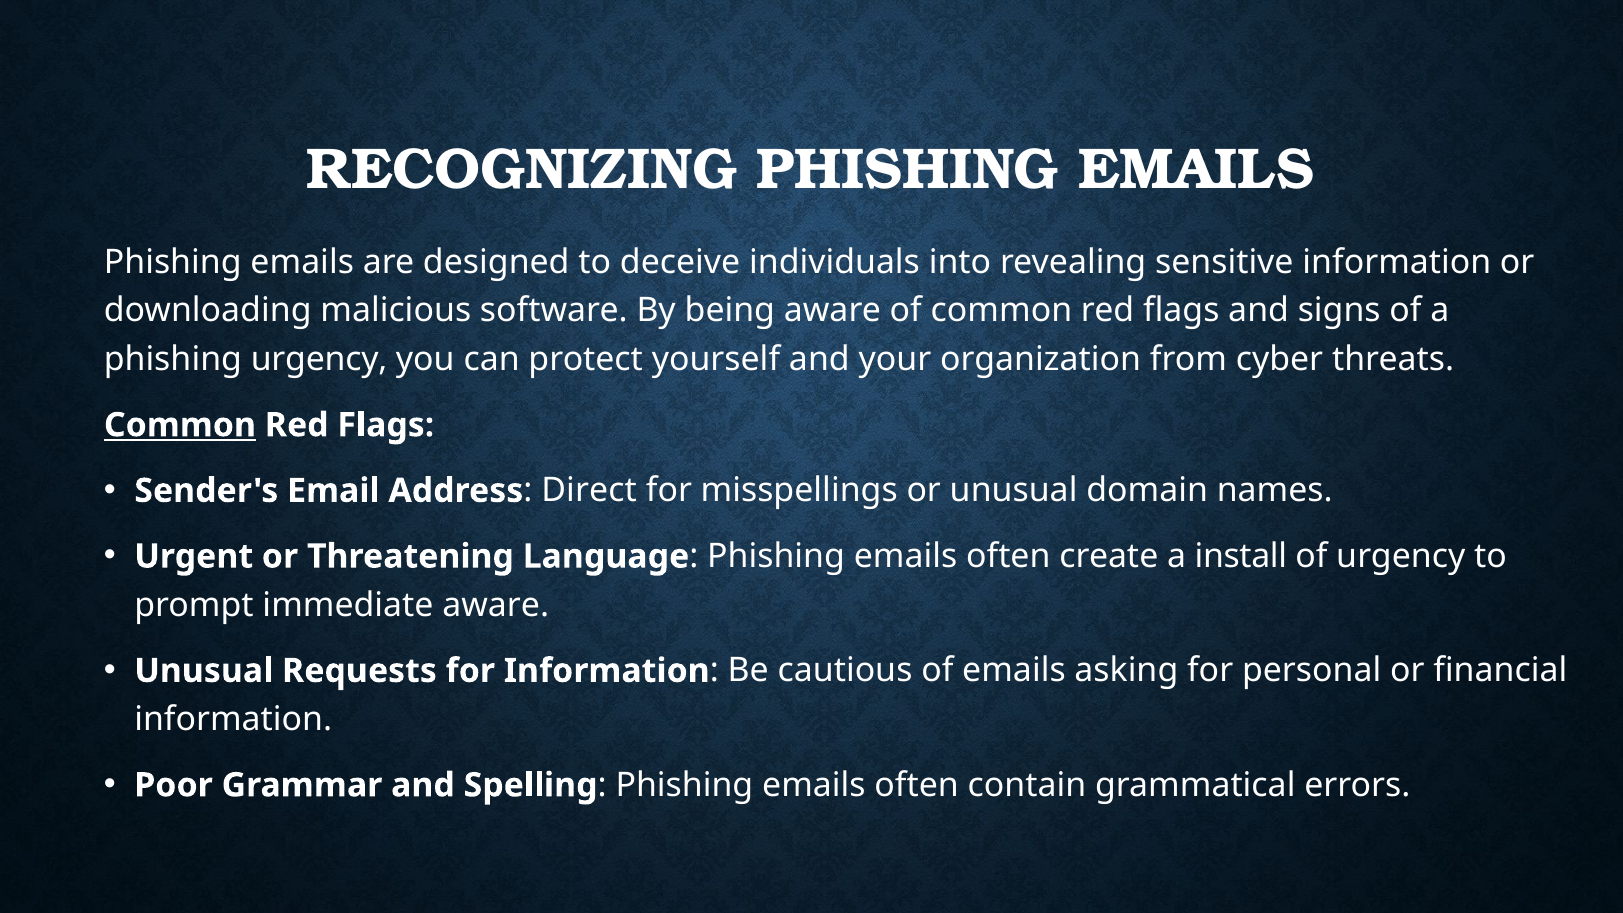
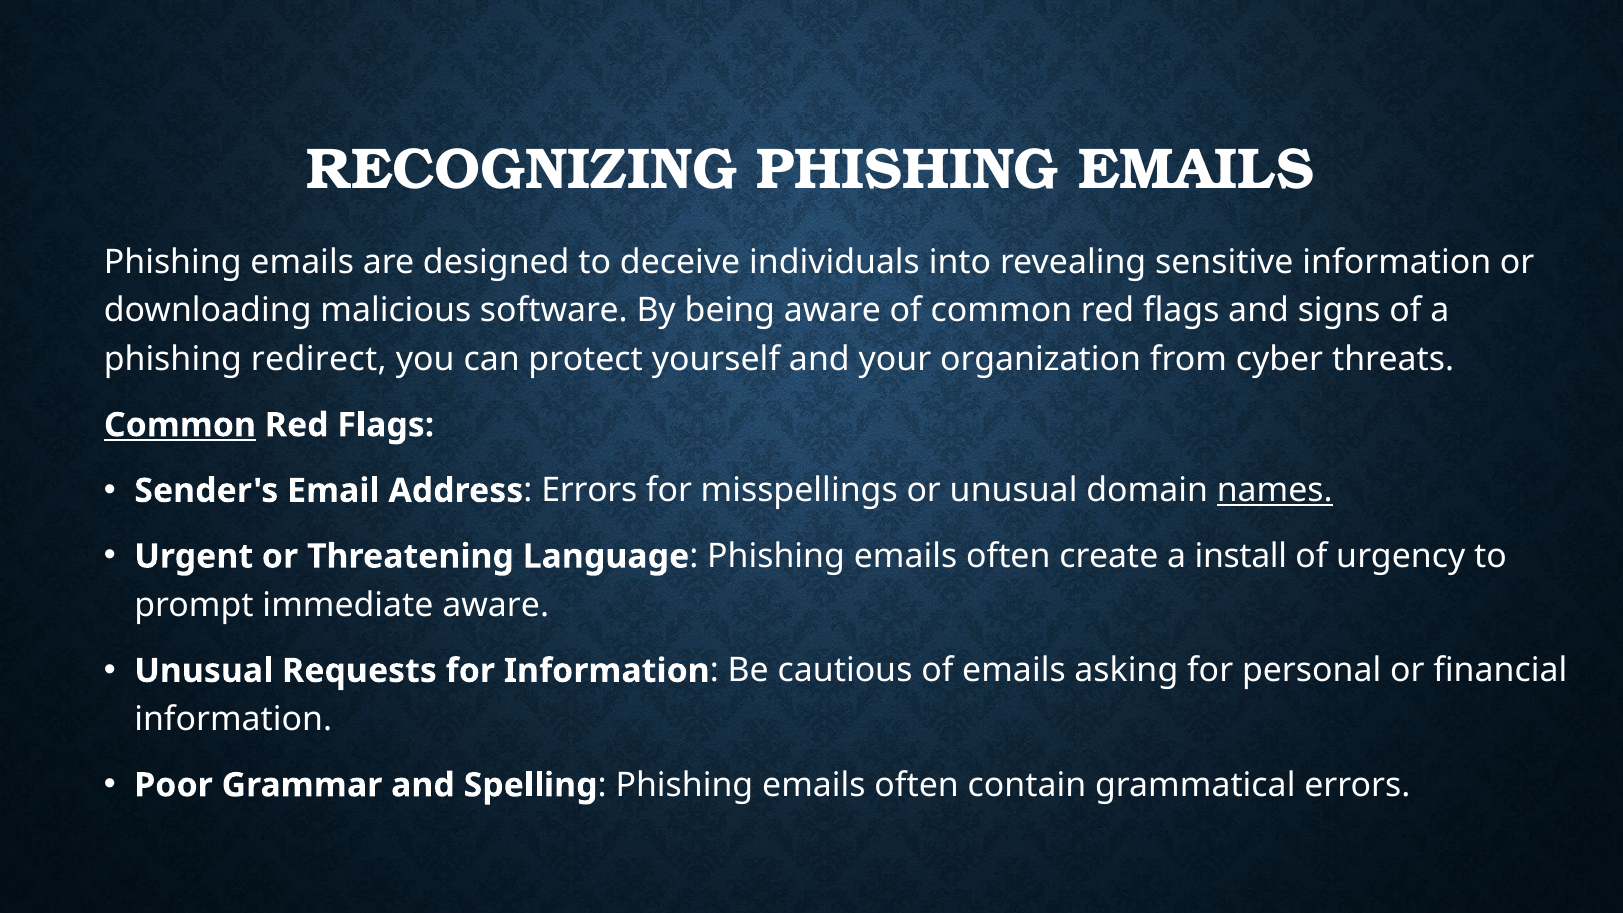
phishing urgency: urgency -> redirect
Direct at (589, 491): Direct -> Errors
names underline: none -> present
